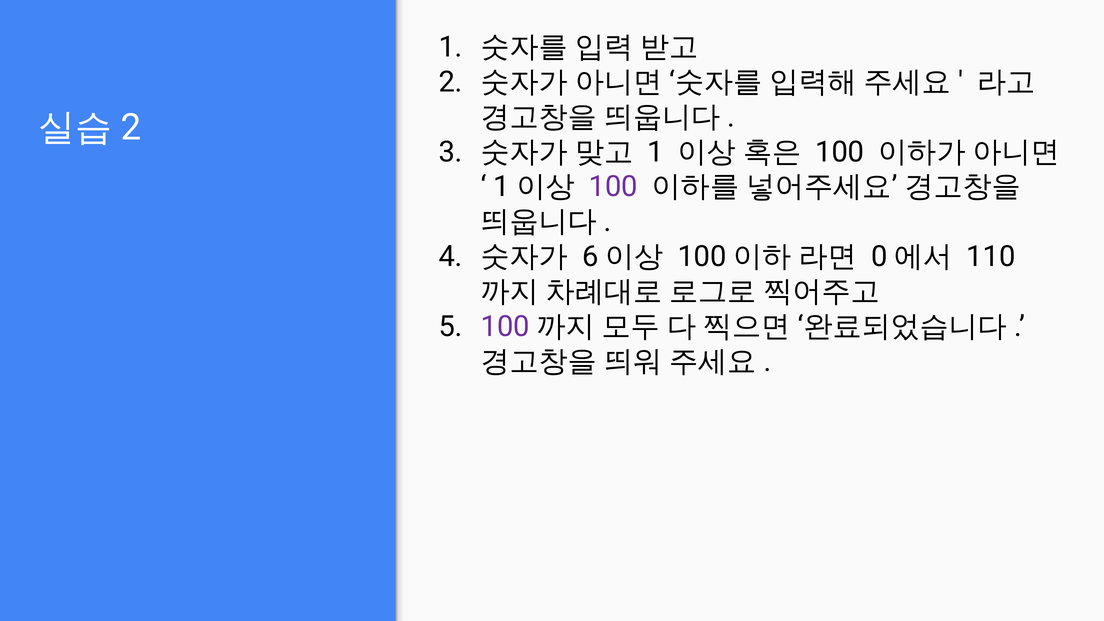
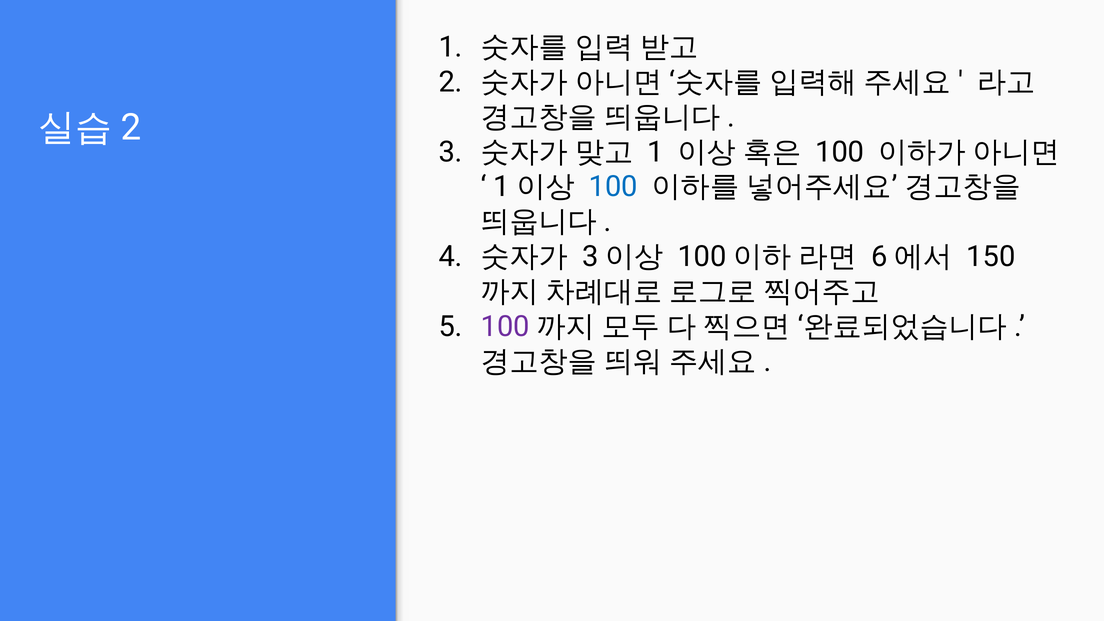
100 at (613, 187) colour: purple -> blue
6 at (590, 257): 6 -> 3
0: 0 -> 6
110: 110 -> 150
